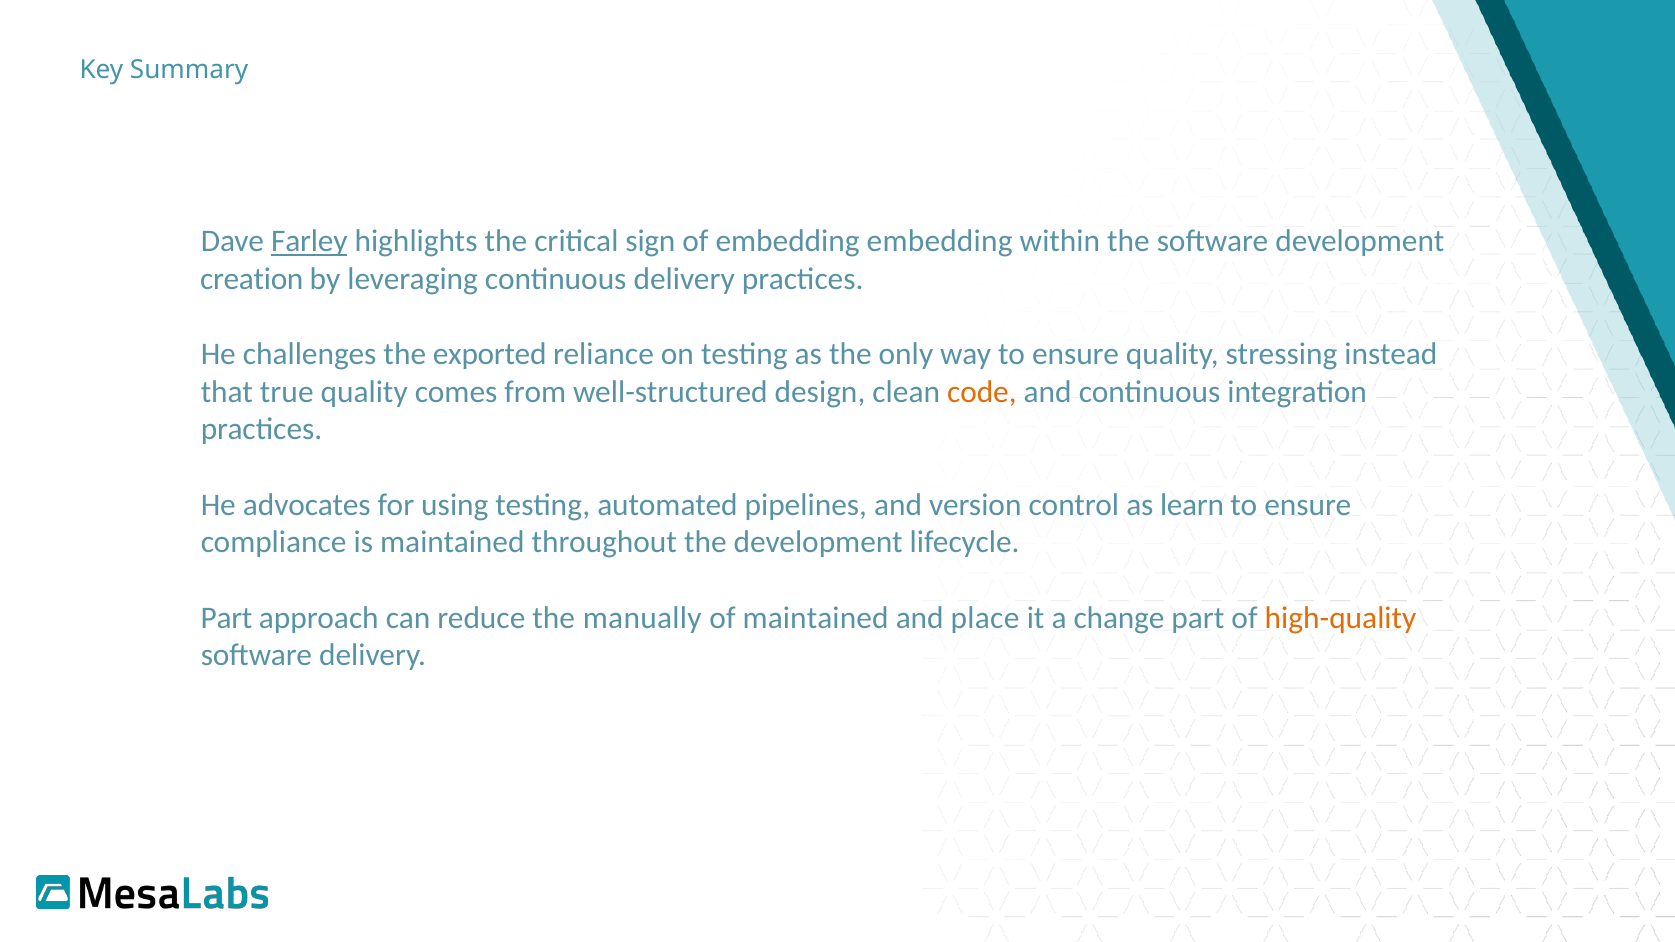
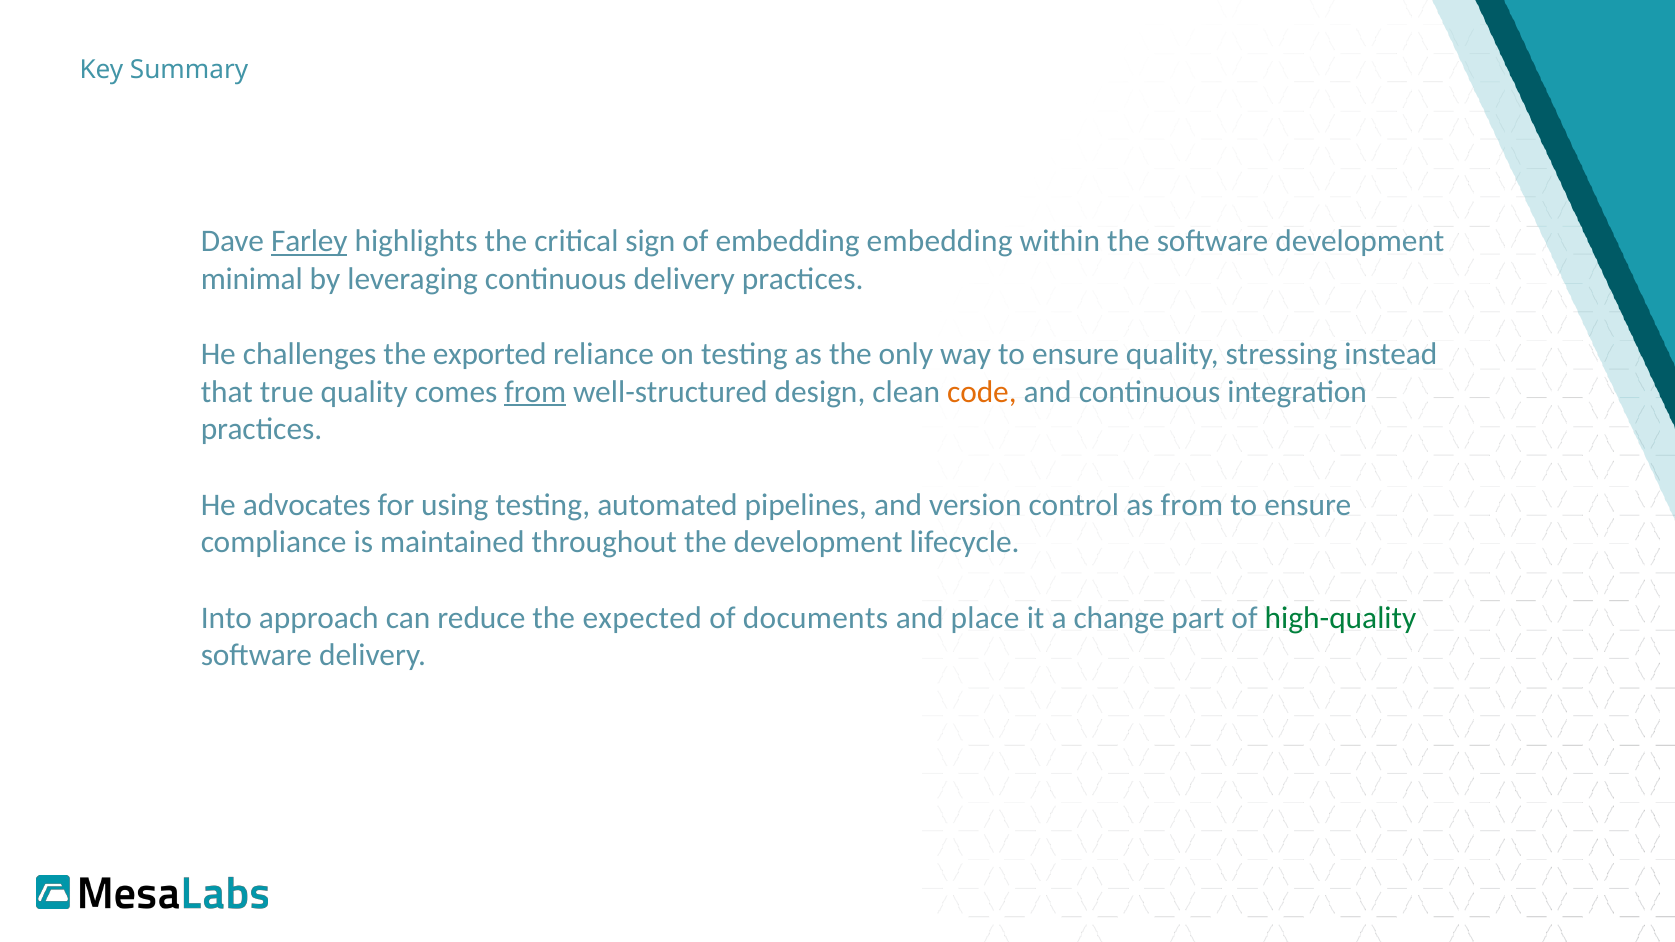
creation: creation -> minimal
from at (535, 392) underline: none -> present
as learn: learn -> from
Part at (227, 618): Part -> Into
manually: manually -> expected
of maintained: maintained -> documents
high-quality colour: orange -> green
